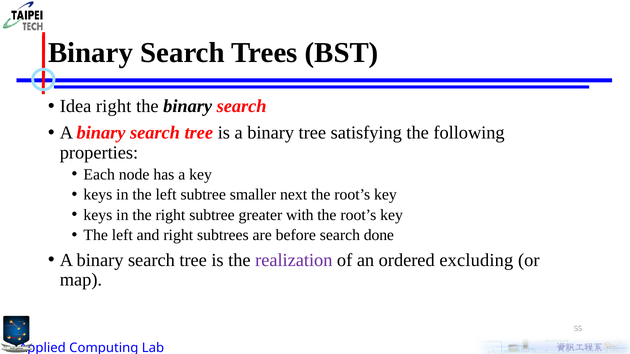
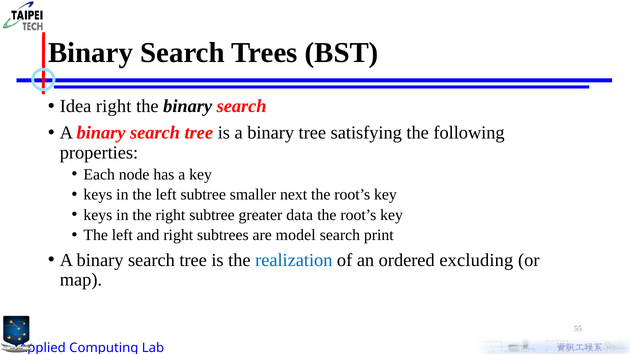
with: with -> data
before: before -> model
done: done -> print
realization colour: purple -> blue
